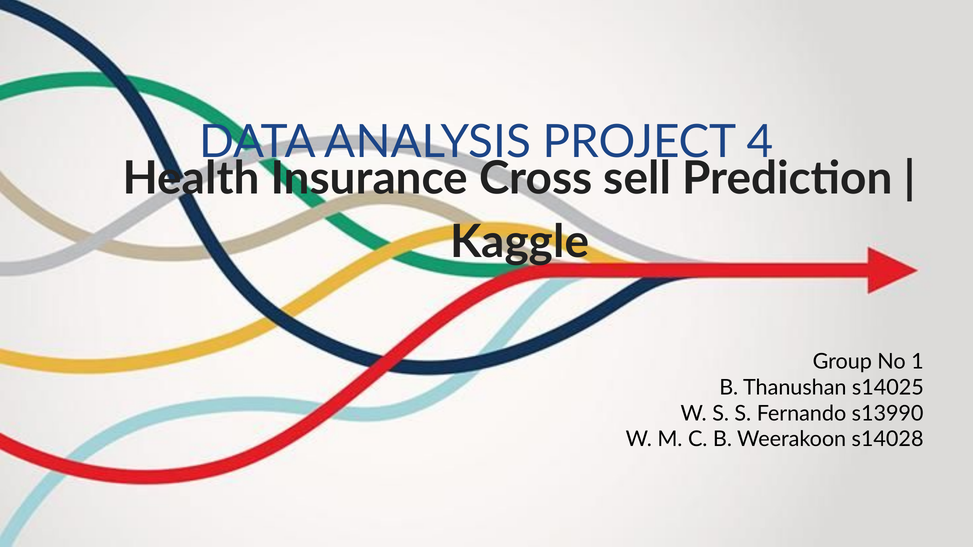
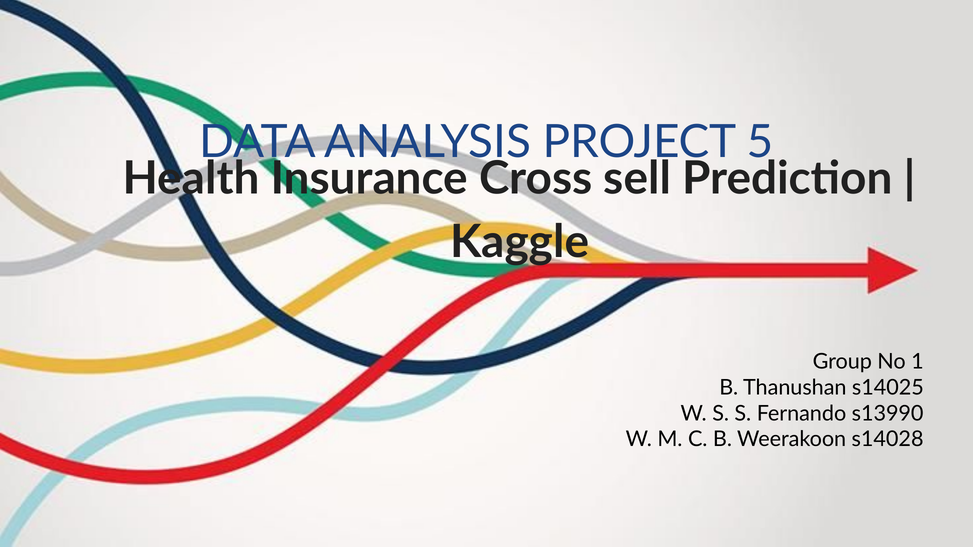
4: 4 -> 5
